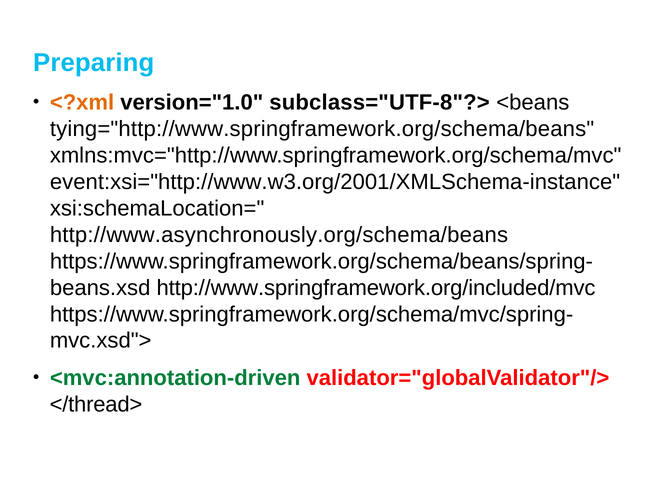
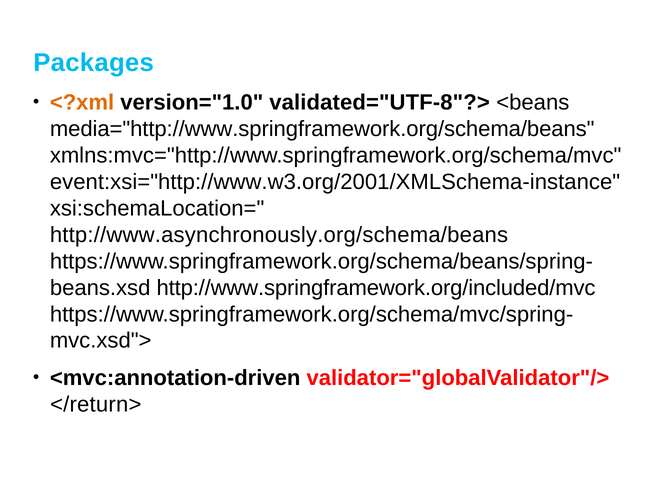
Preparing: Preparing -> Packages
subclass="UTF-8"?>: subclass="UTF-8"?> -> validated="UTF-8"?>
tying="http://www.springframework.org/schema/beans: tying="http://www.springframework.org/schema/beans -> media="http://www.springframework.org/schema/beans
<mvc:annotation-driven colour: green -> black
</thread>: </thread> -> </return>
